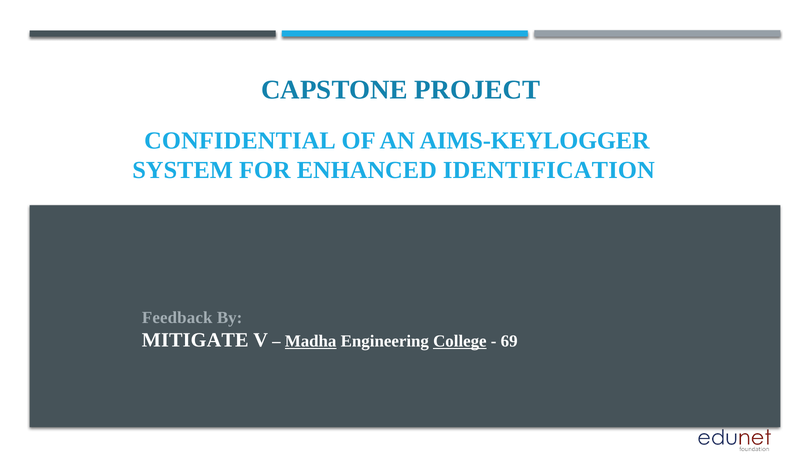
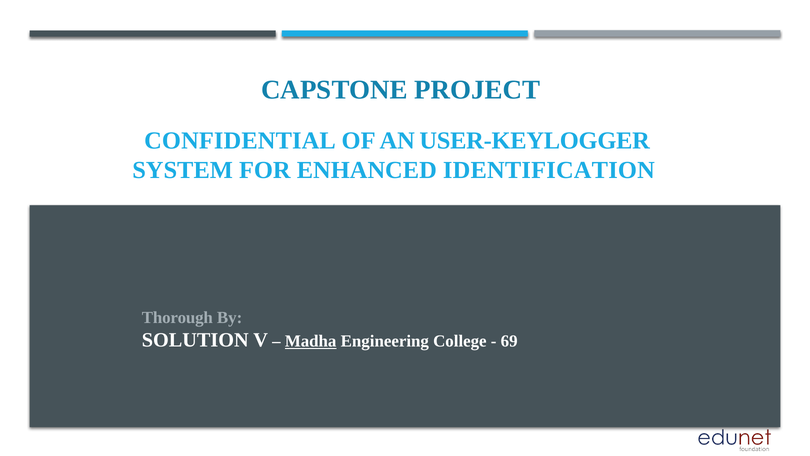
AIMS-KEYLOGGER: AIMS-KEYLOGGER -> USER-KEYLOGGER
Feedback: Feedback -> Thorough
MITIGATE: MITIGATE -> SOLUTION
College underline: present -> none
